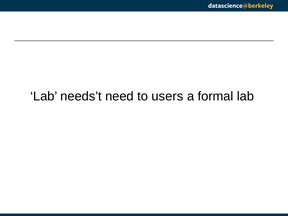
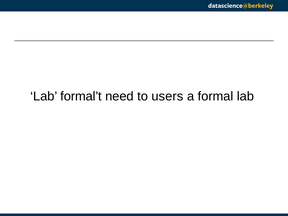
needs’t: needs’t -> formal’t
